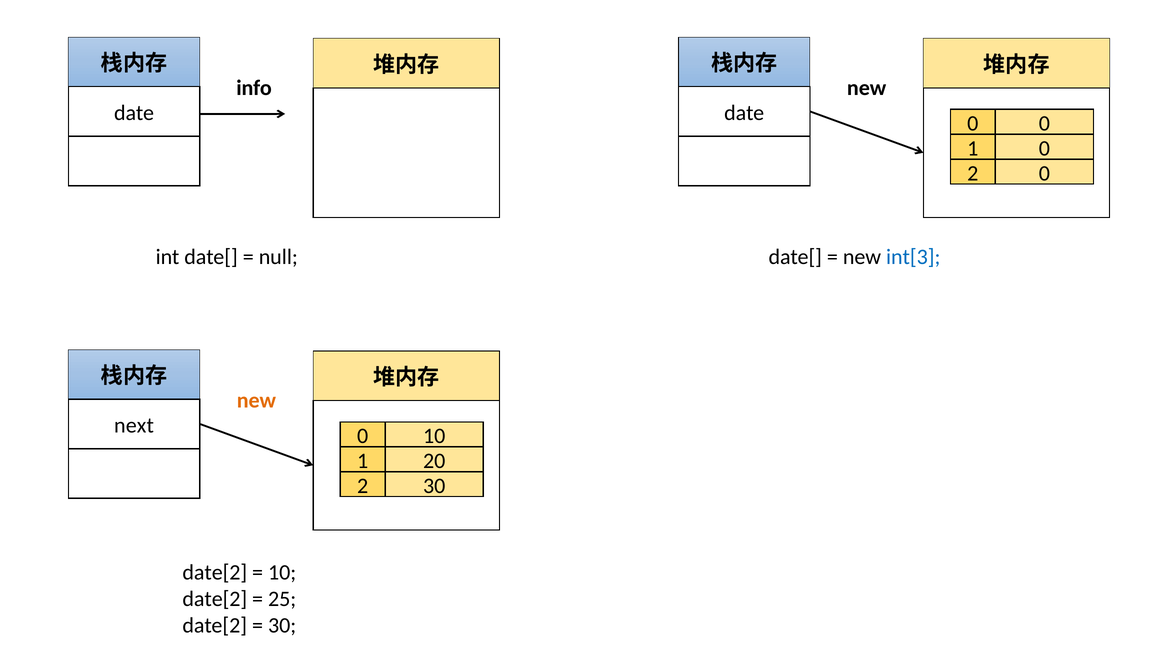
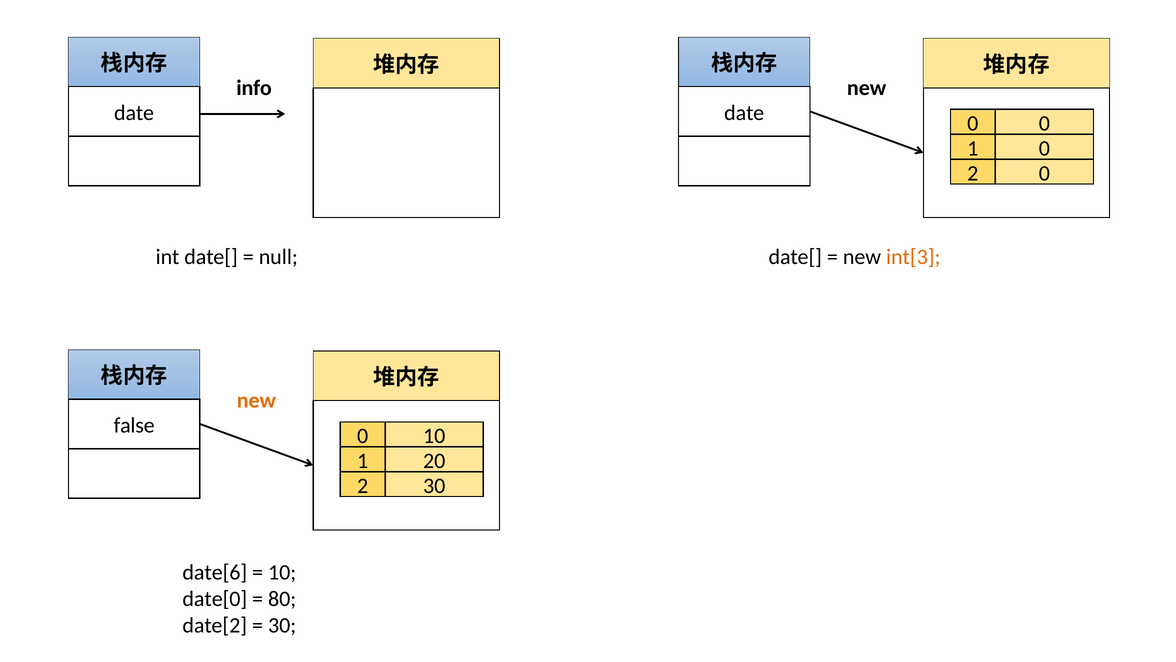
int[3 colour: blue -> orange
next: next -> false
date[2 at (215, 572): date[2 -> date[6
date[2 at (215, 598): date[2 -> date[0
25: 25 -> 80
